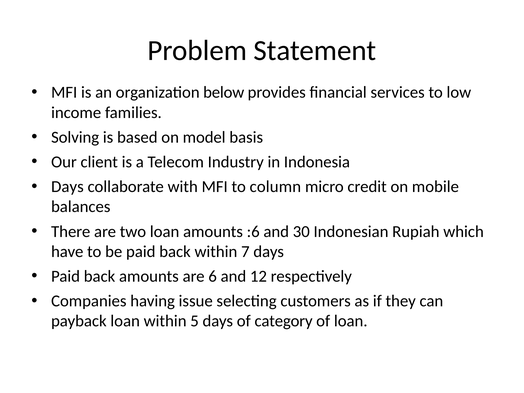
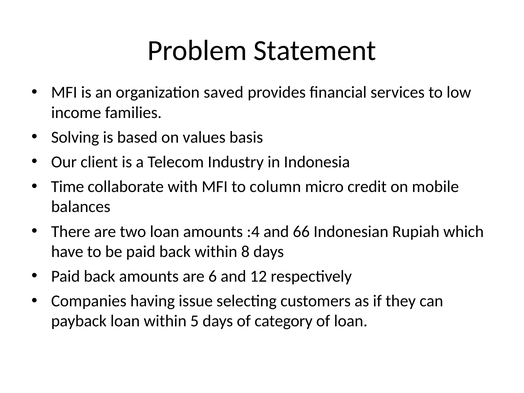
below: below -> saved
model: model -> values
Days at (67, 187): Days -> Time
:6: :6 -> :4
30: 30 -> 66
7: 7 -> 8
